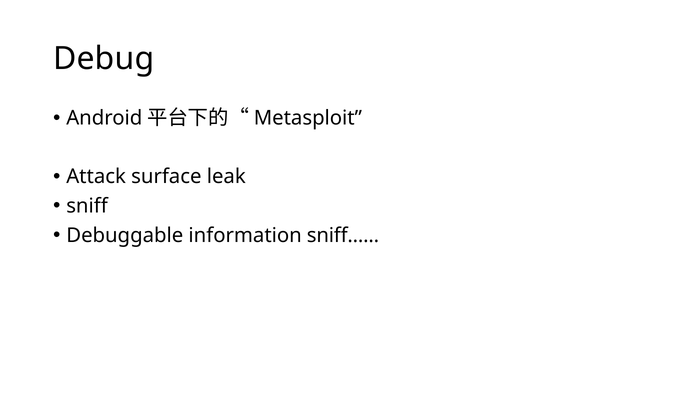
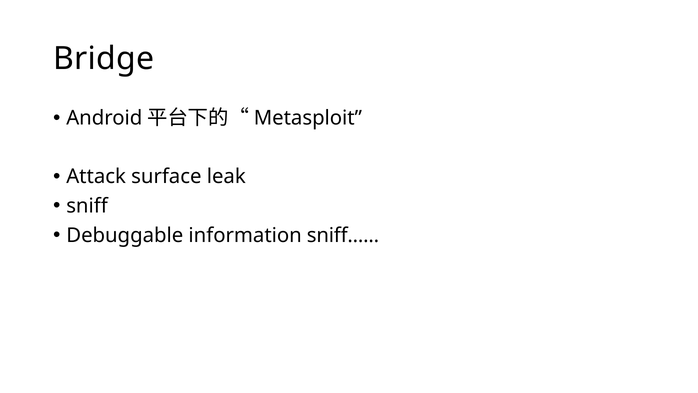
Debug: Debug -> Bridge
